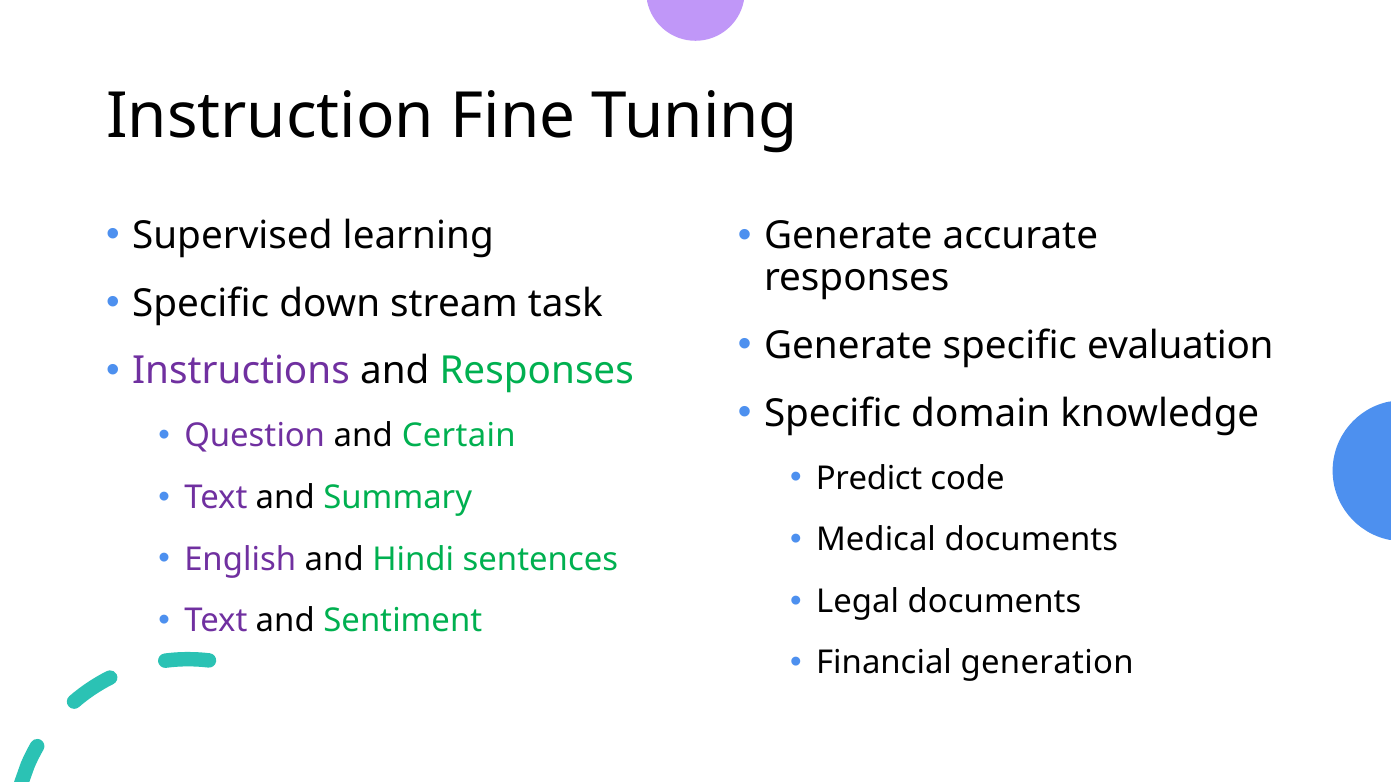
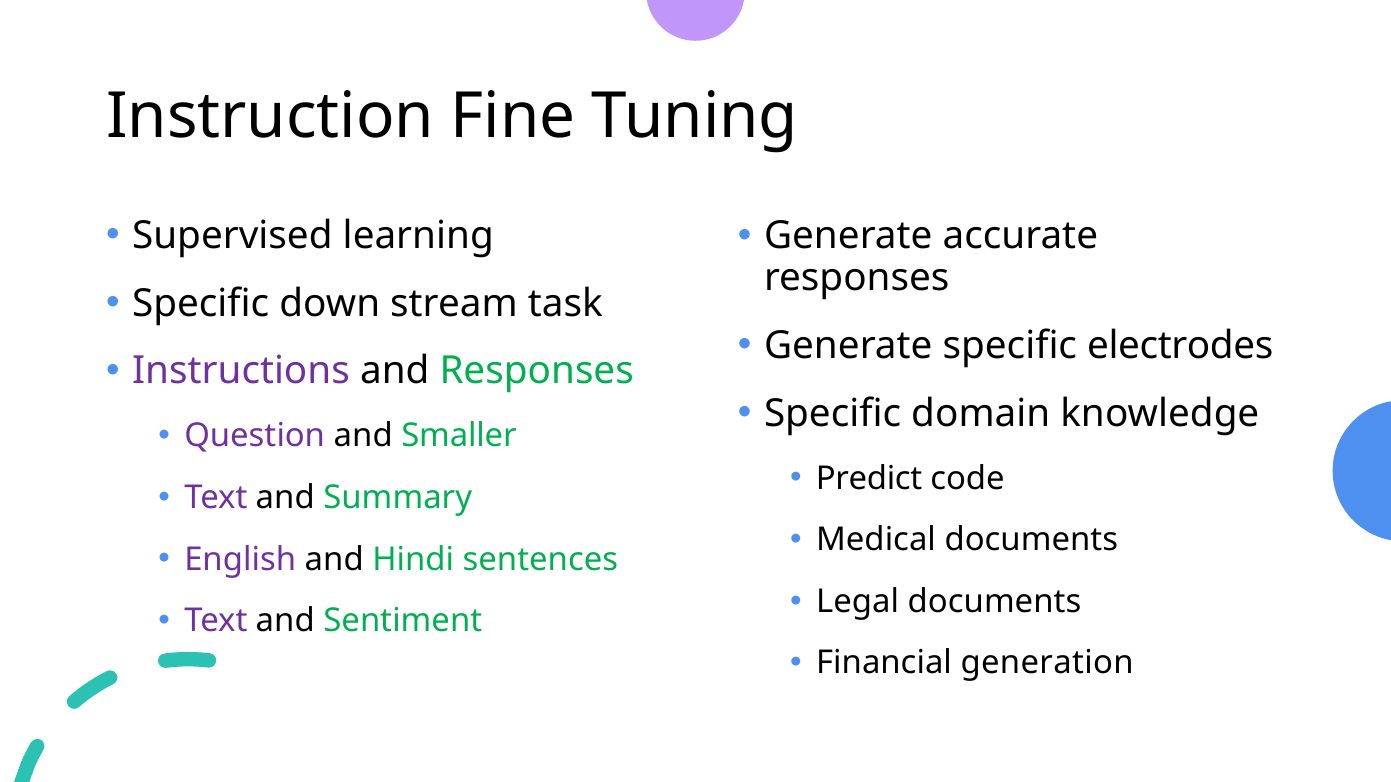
evaluation: evaluation -> electrodes
Certain: Certain -> Smaller
